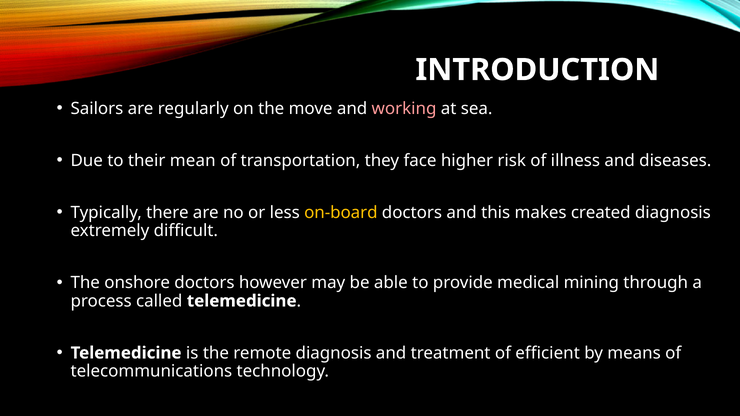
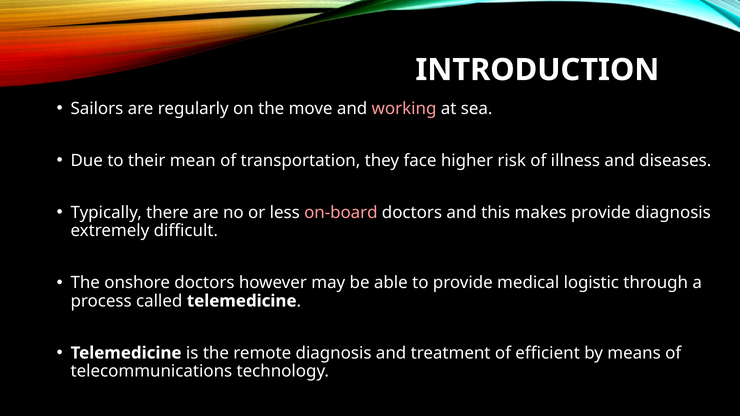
on-board colour: yellow -> pink
makes created: created -> provide
mining: mining -> logistic
